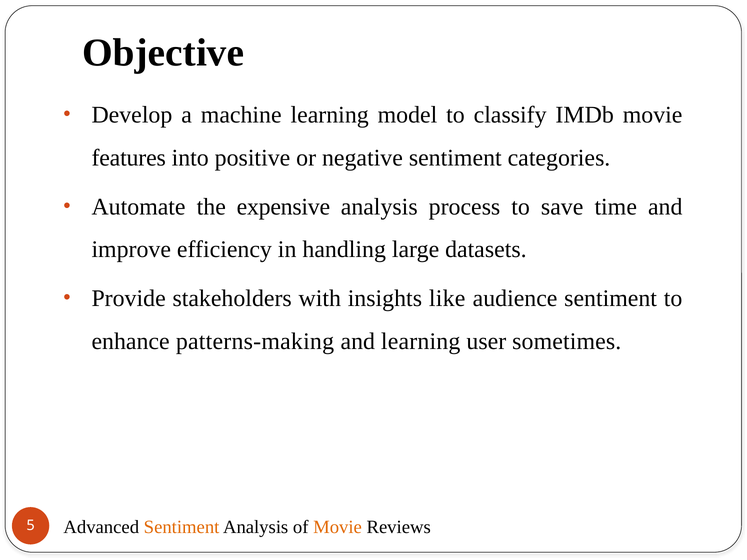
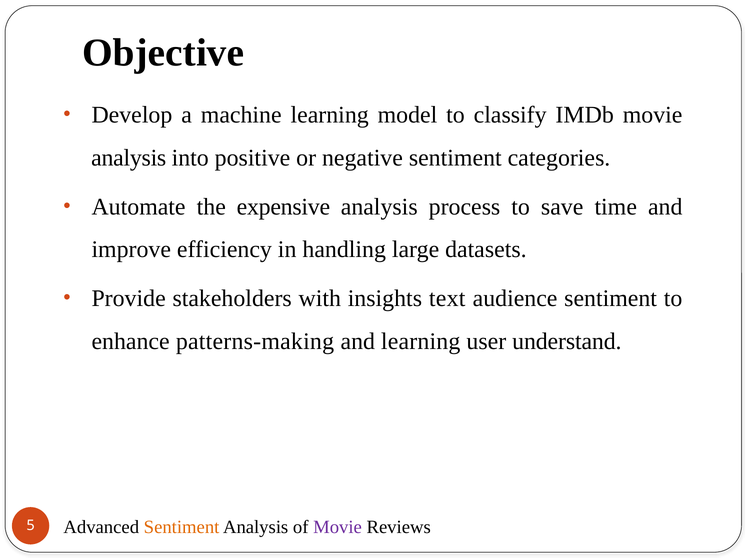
features at (129, 158): features -> analysis
like: like -> text
sometimes: sometimes -> understand
Movie at (338, 527) colour: orange -> purple
